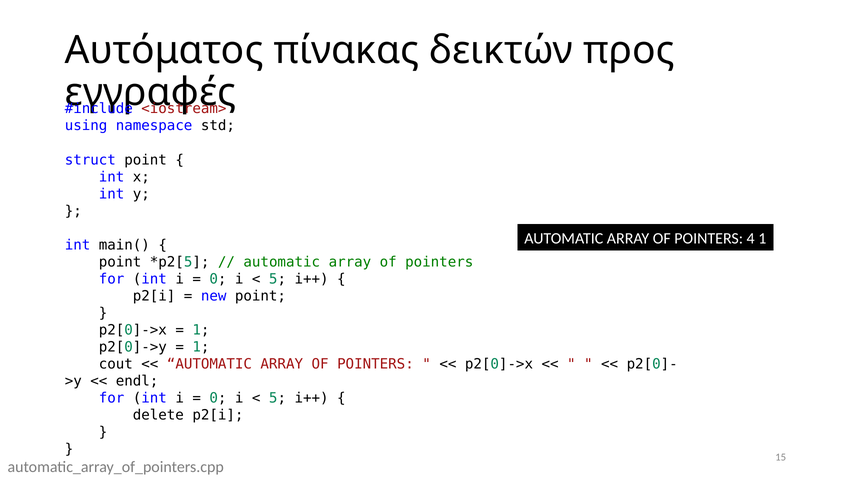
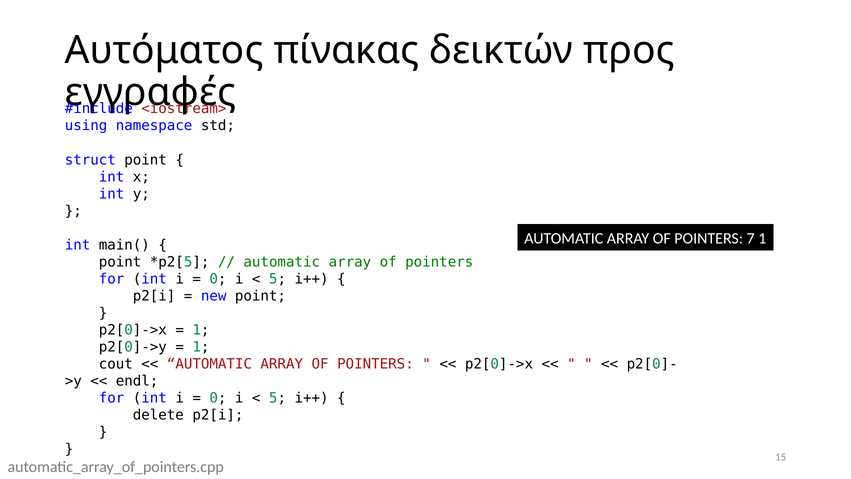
4: 4 -> 7
